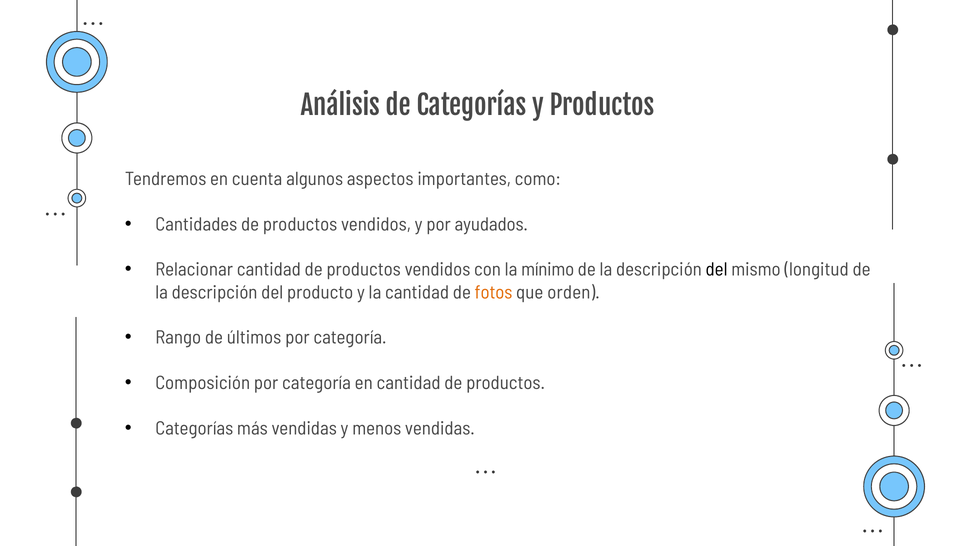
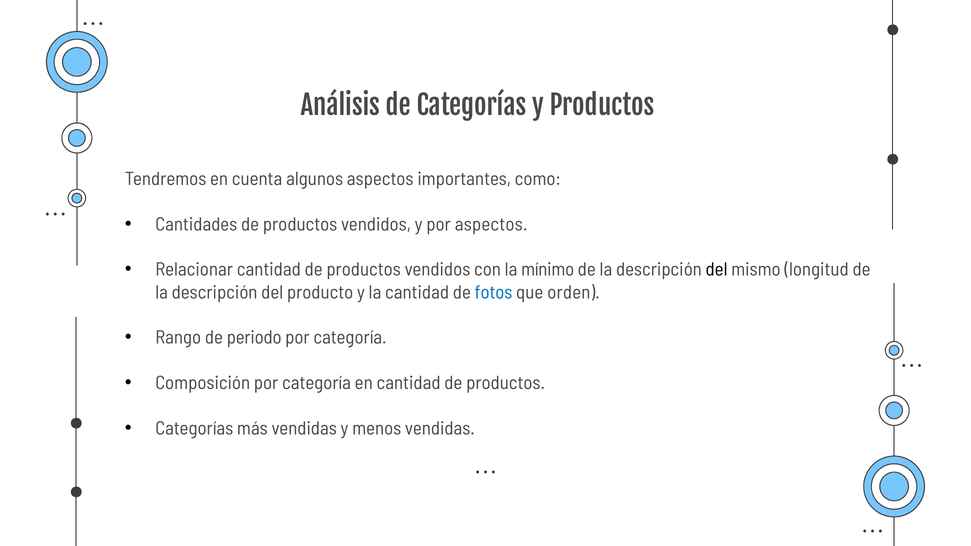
por ayudados: ayudados -> aspectos
fotos colour: orange -> blue
últimos: últimos -> periodo
